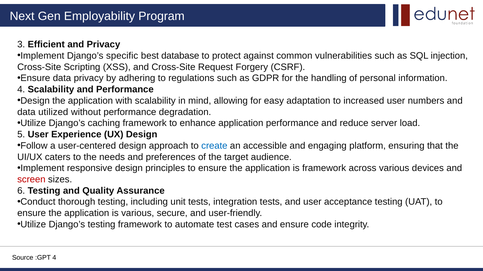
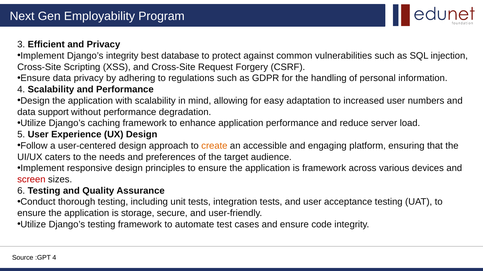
Django’s specific: specific -> integrity
utilized: utilized -> support
create colour: blue -> orange
is various: various -> storage
